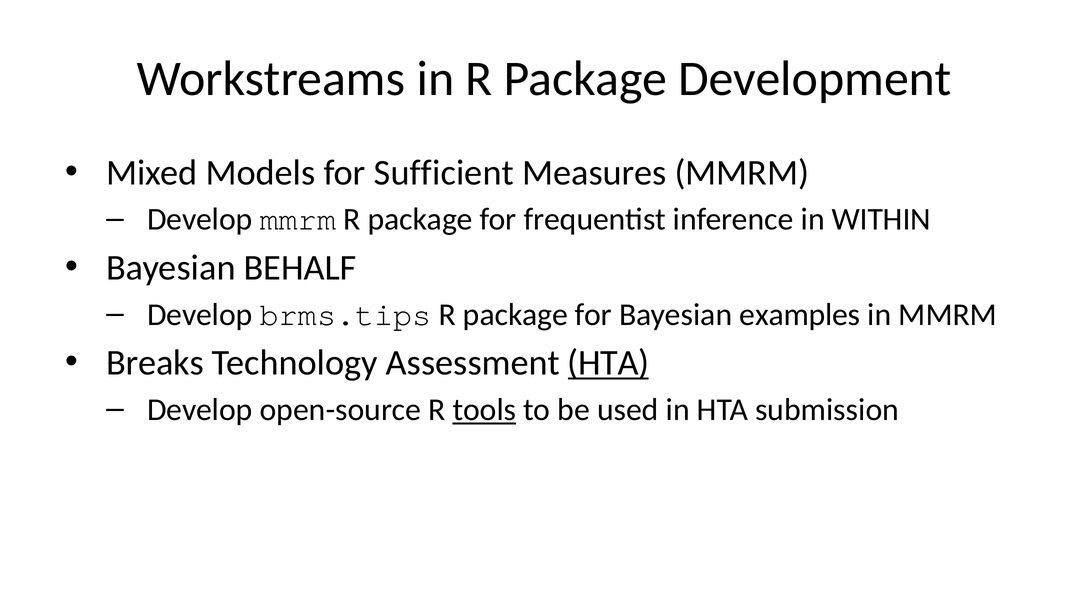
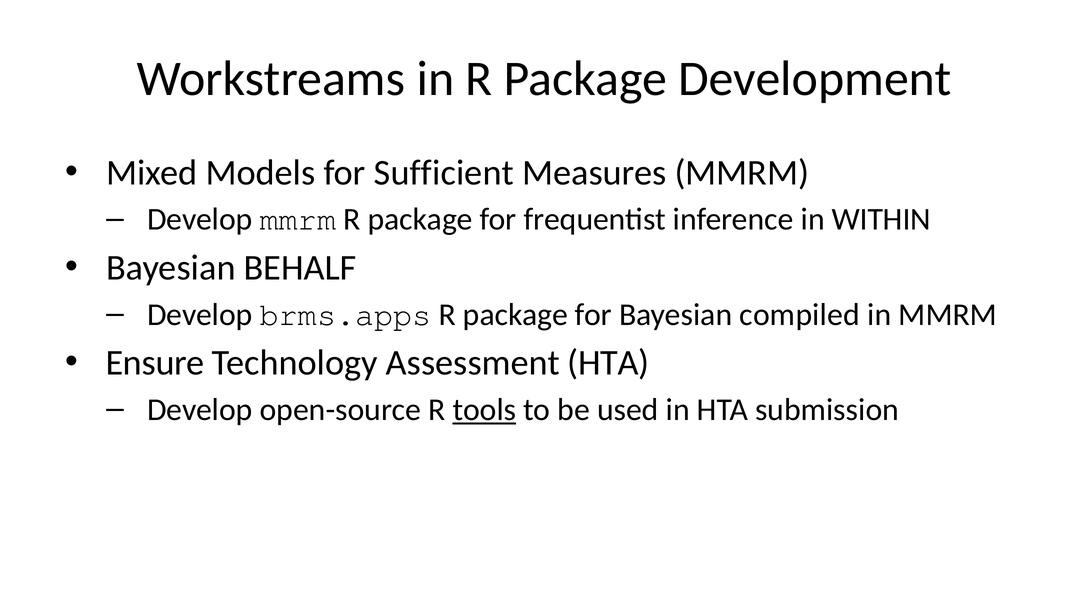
brms.tips: brms.tips -> brms.apps
examples: examples -> compiled
Breaks: Breaks -> Ensure
HTA at (608, 363) underline: present -> none
